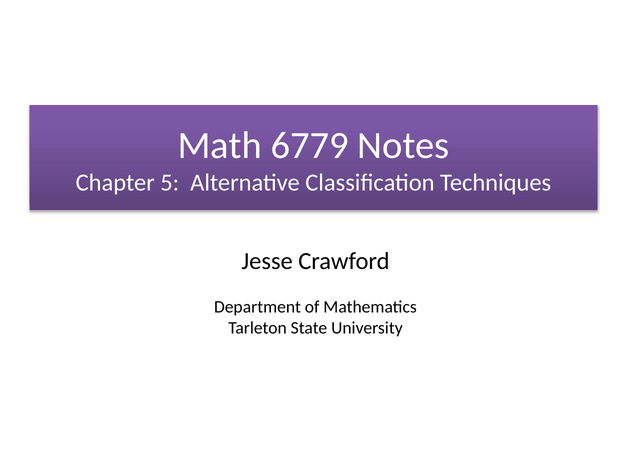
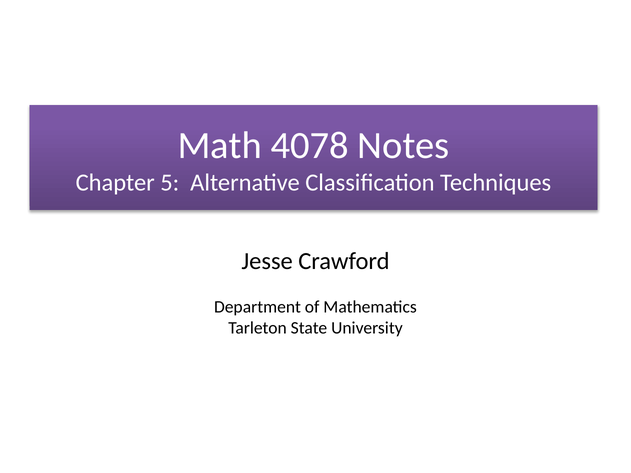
6779: 6779 -> 4078
